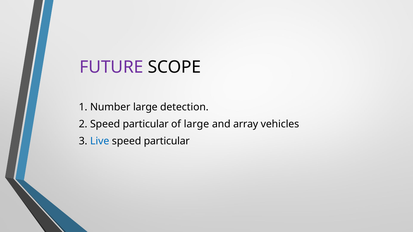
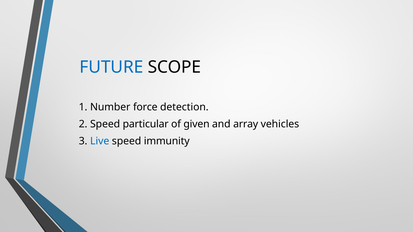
FUTURE colour: purple -> blue
Number large: large -> force
of large: large -> given
particular at (167, 141): particular -> immunity
